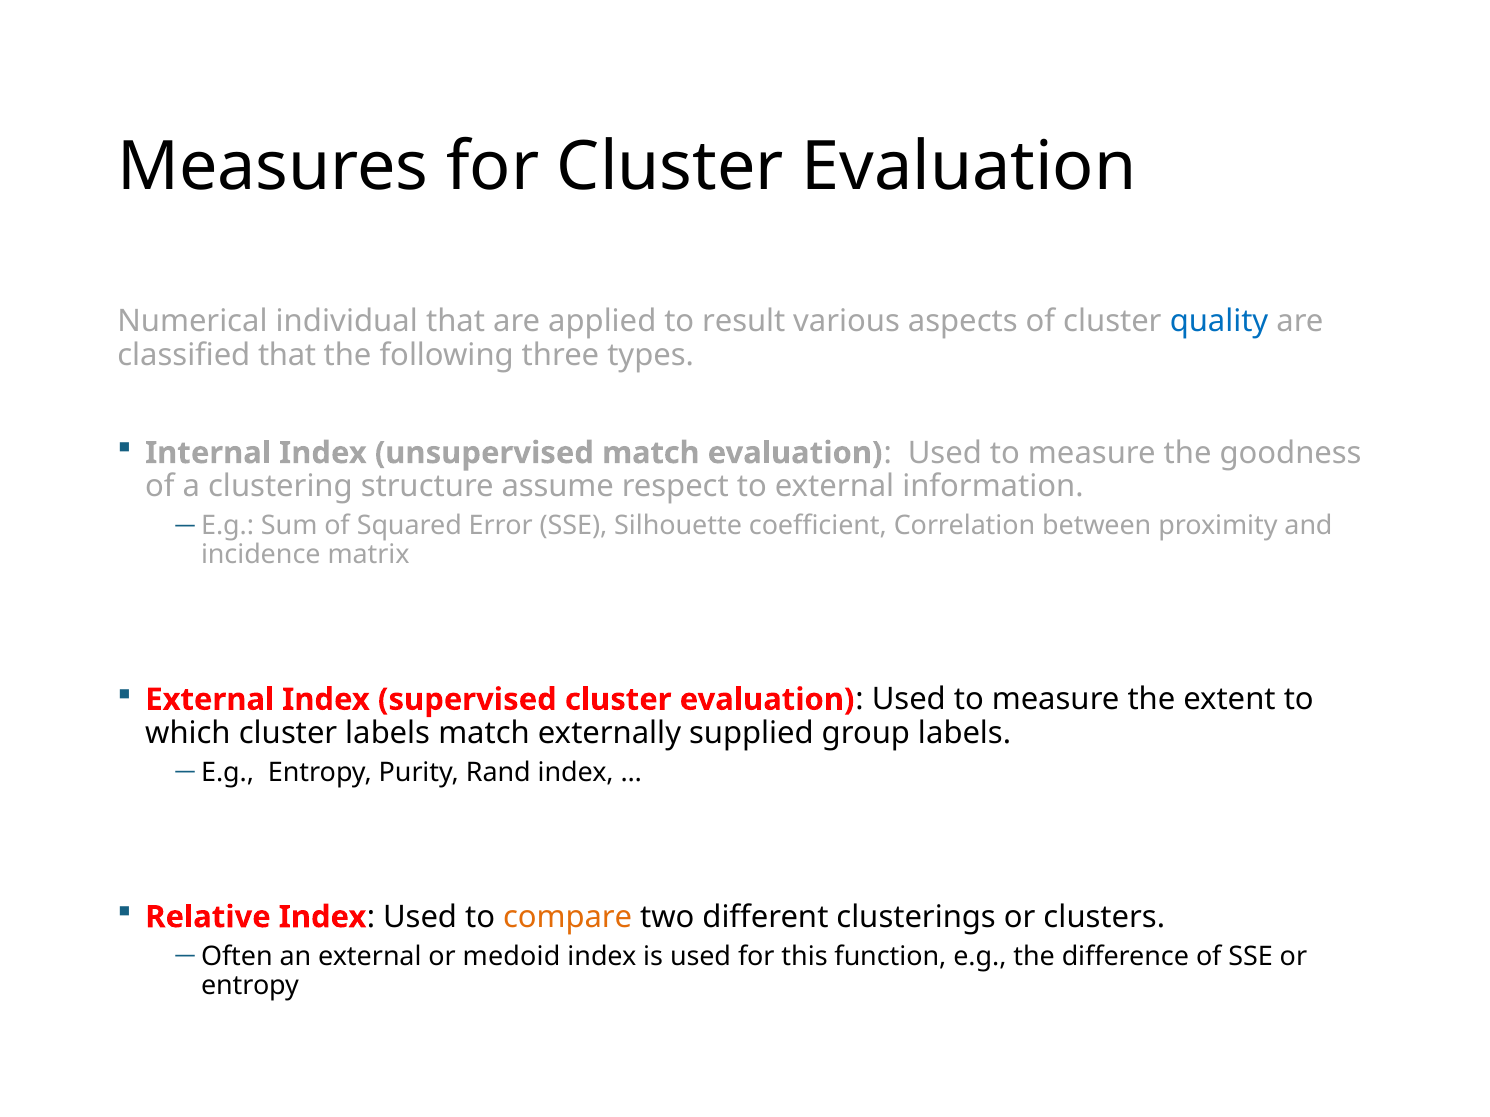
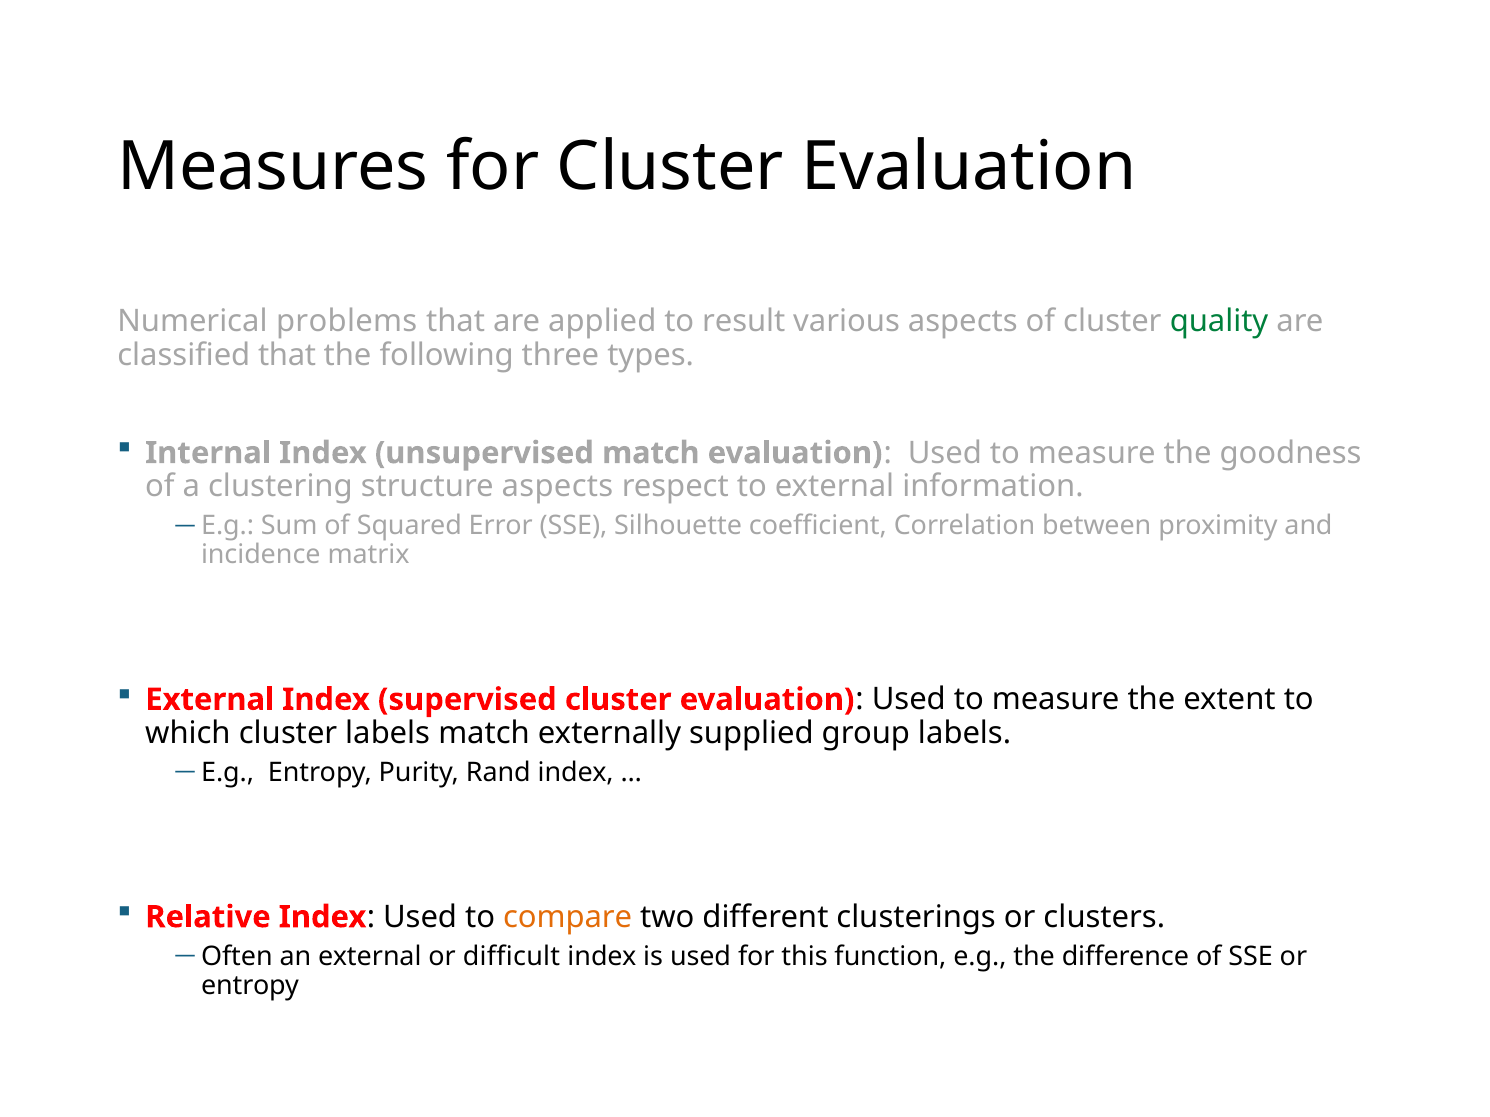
individual: individual -> problems
quality colour: blue -> green
structure assume: assume -> aspects
medoid: medoid -> difficult
